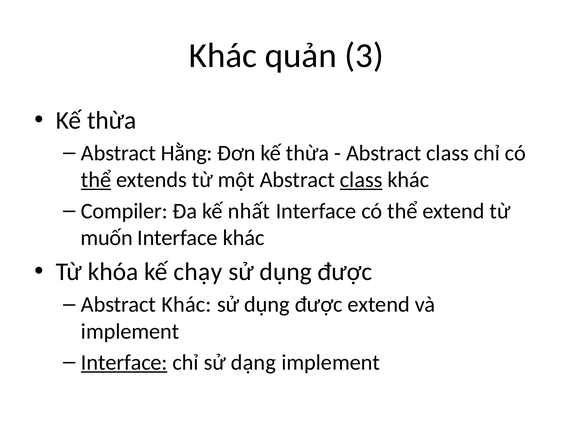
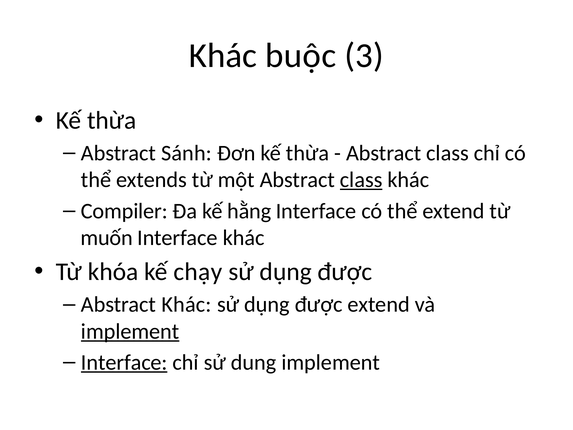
quản: quản -> buộc
Hằng: Hằng -> Sánh
thể at (96, 180) underline: present -> none
nhất: nhất -> hằng
implement at (130, 331) underline: none -> present
dạng: dạng -> dung
